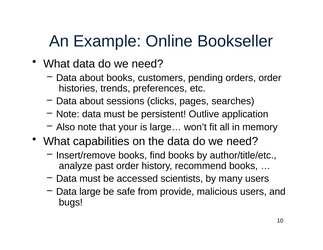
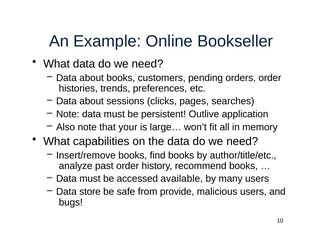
scientists: scientists -> available
large: large -> store
